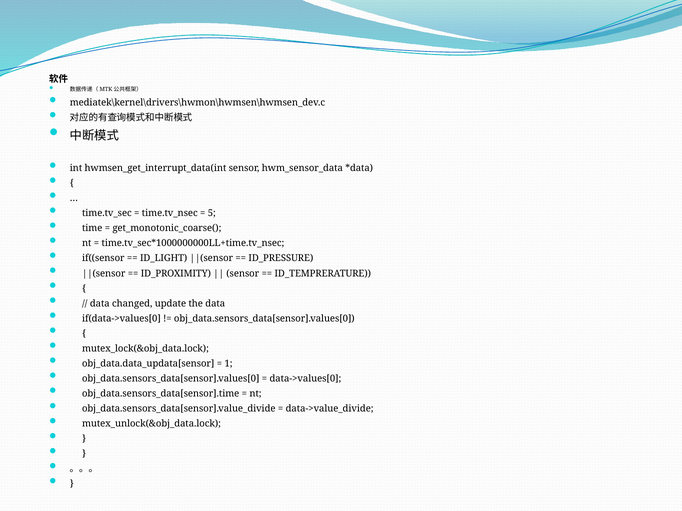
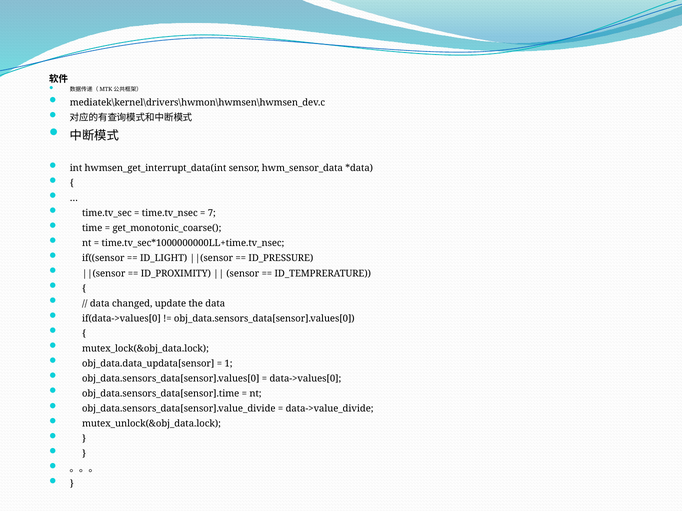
5: 5 -> 7
